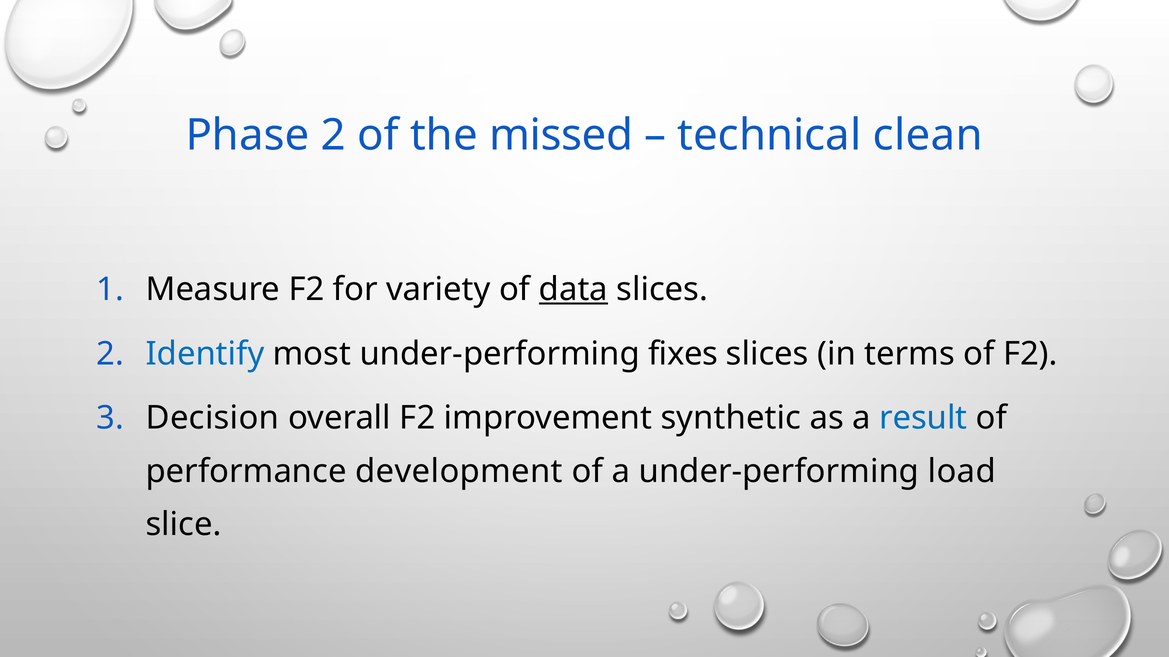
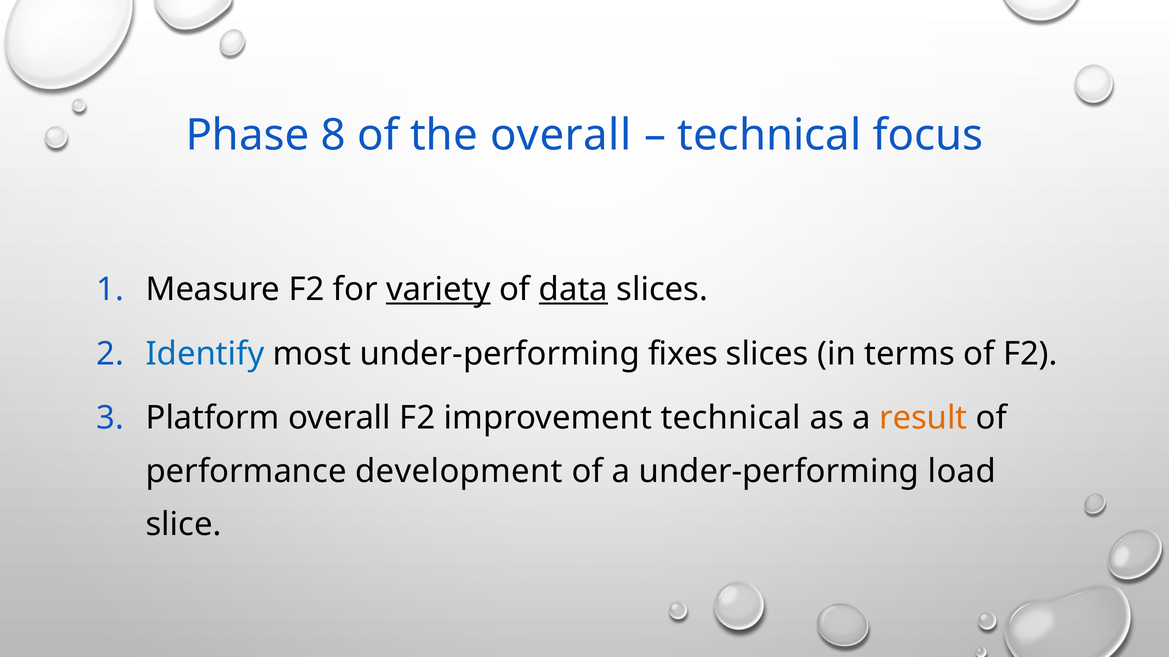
Phase 2: 2 -> 8
the missed: missed -> overall
clean: clean -> focus
variety underline: none -> present
Decision: Decision -> Platform
improvement synthetic: synthetic -> technical
result colour: blue -> orange
